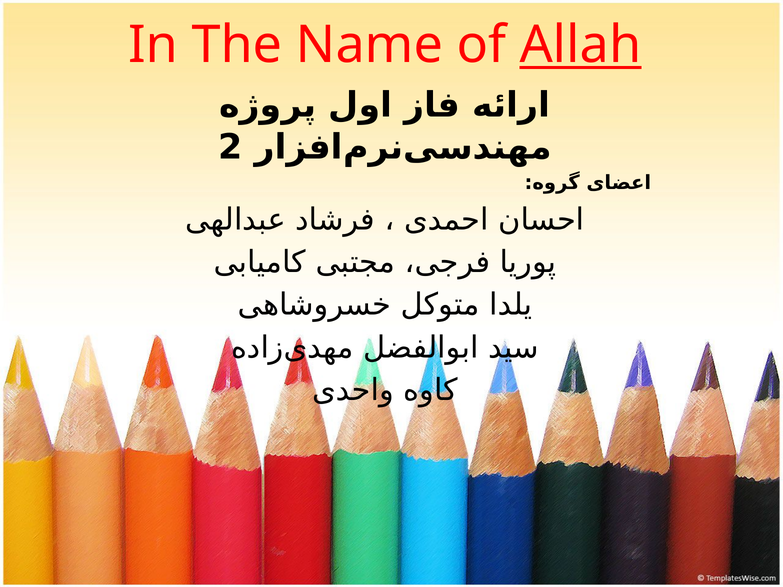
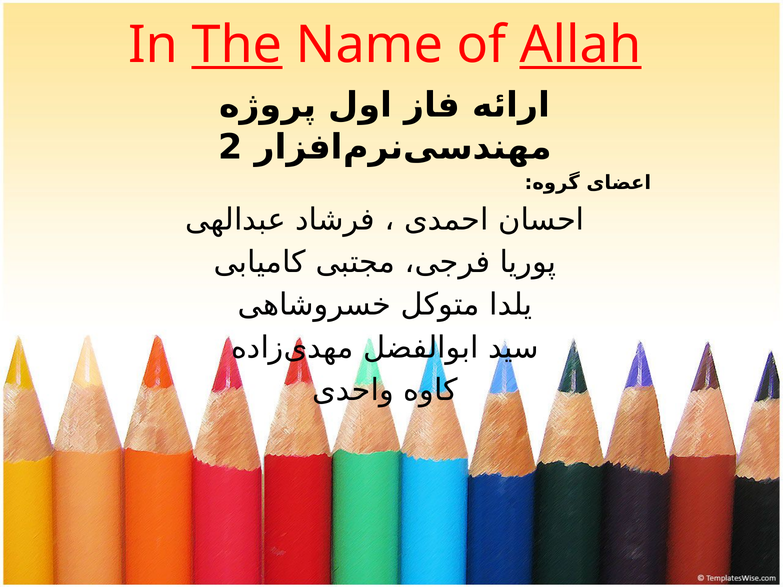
The underline: none -> present
